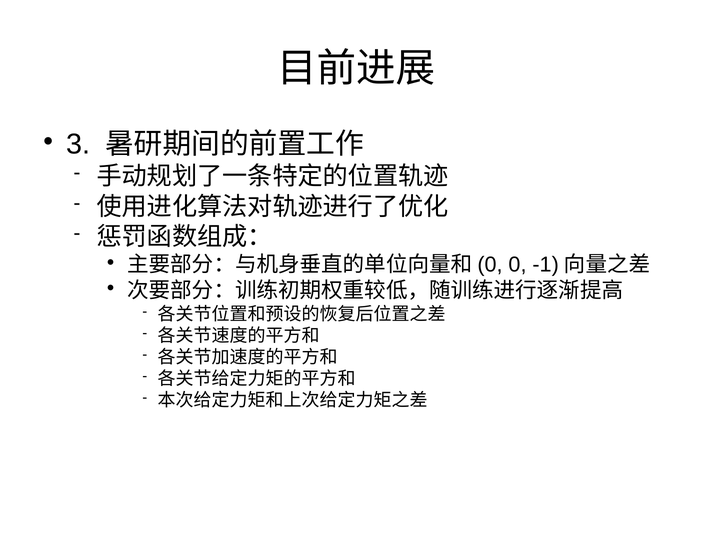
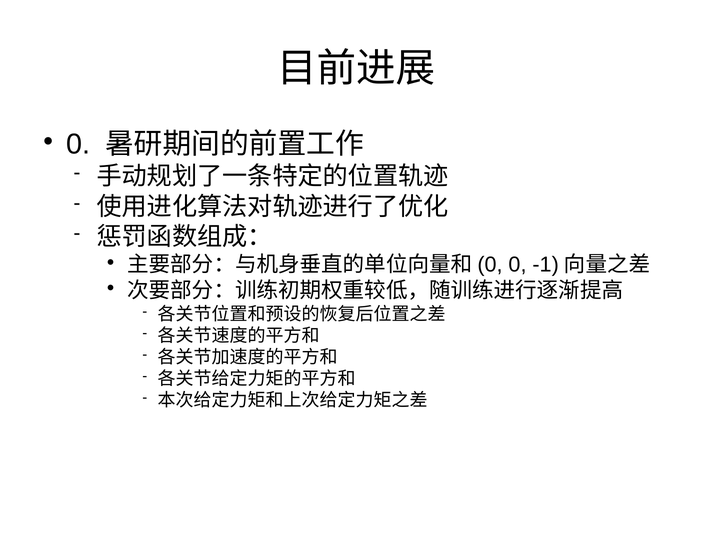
3 at (78, 144): 3 -> 0
